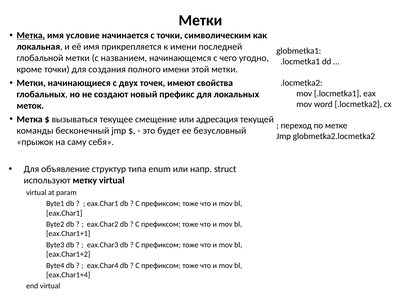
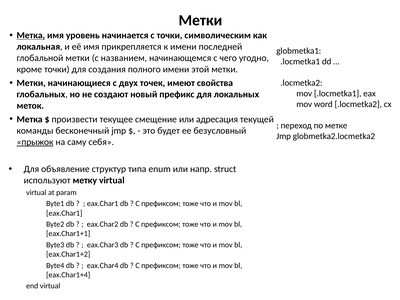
условие: условие -> уровень
вызываться: вызываться -> произвести
прыжок underline: none -> present
